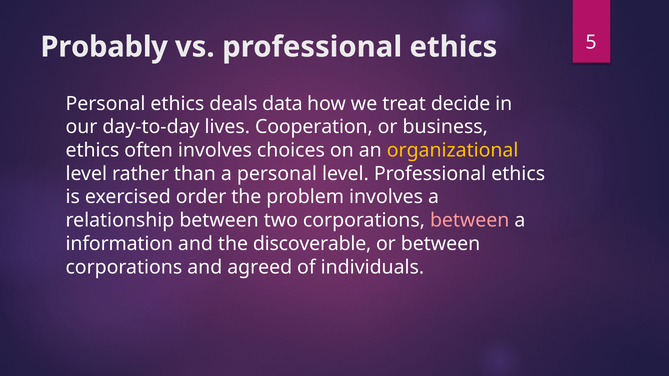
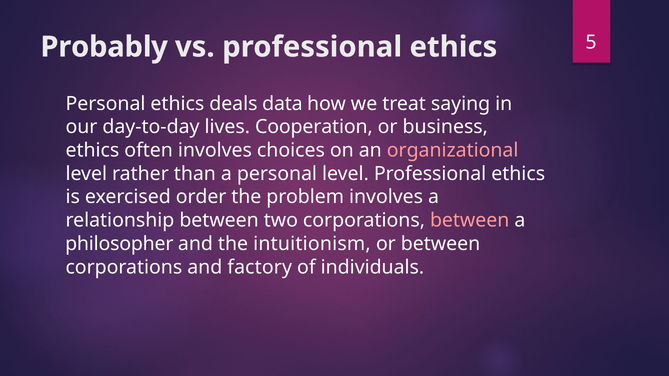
decide: decide -> saying
organizational colour: yellow -> pink
information: information -> philosopher
discoverable: discoverable -> intuitionism
agreed: agreed -> factory
